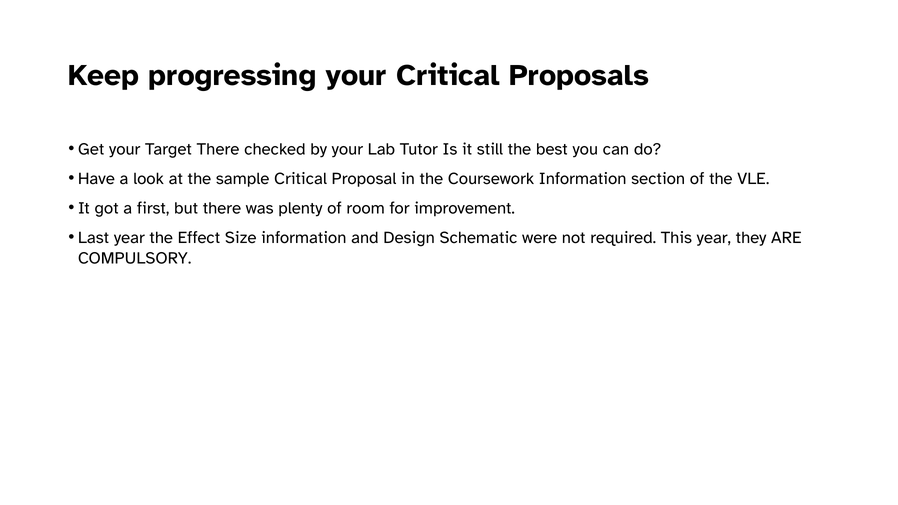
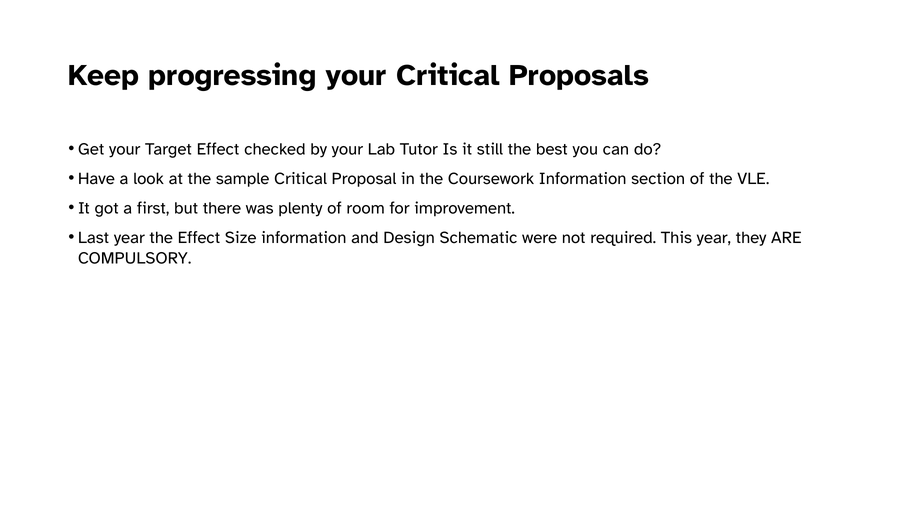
Target There: There -> Effect
